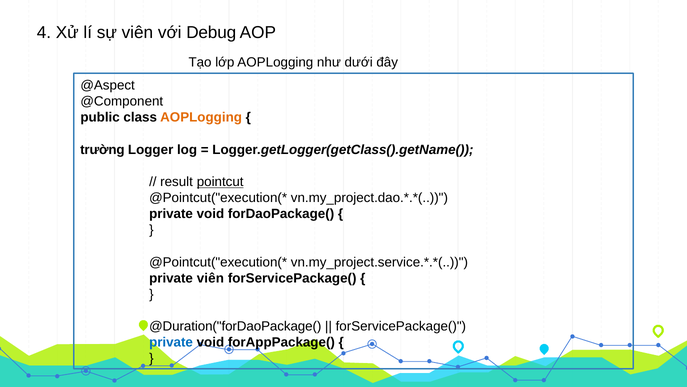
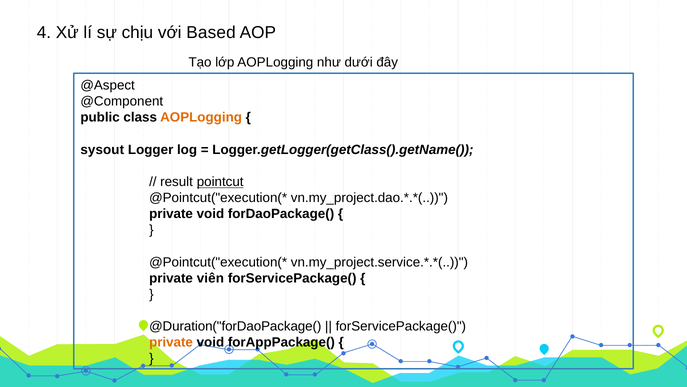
sự viên: viên -> chịu
Debug: Debug -> Based
trường: trường -> sysout
private at (171, 342) colour: blue -> orange
